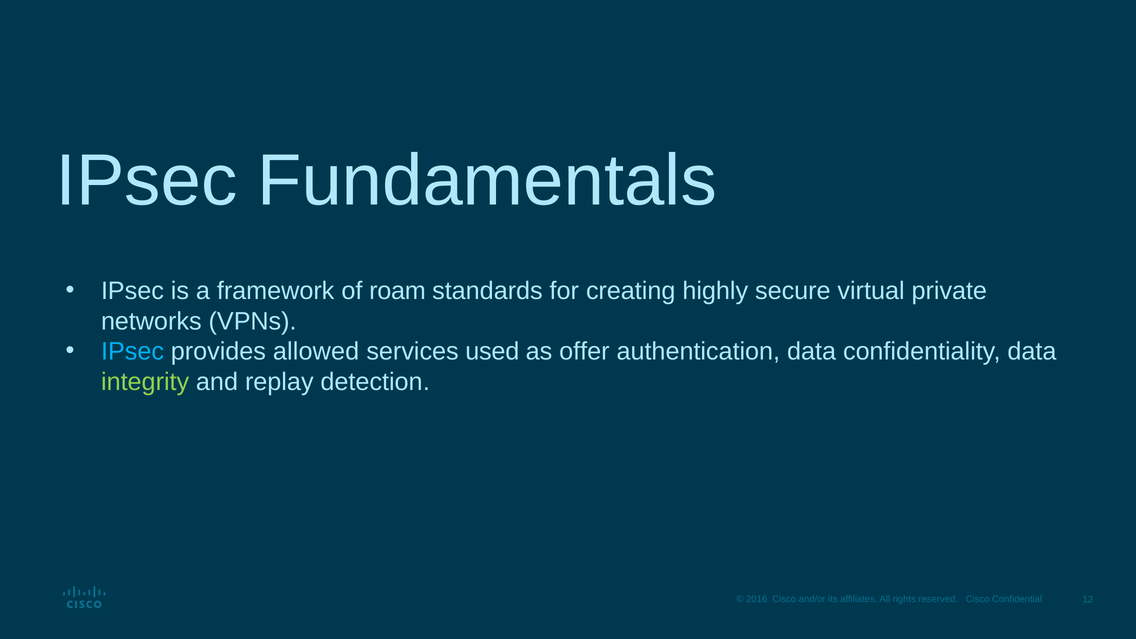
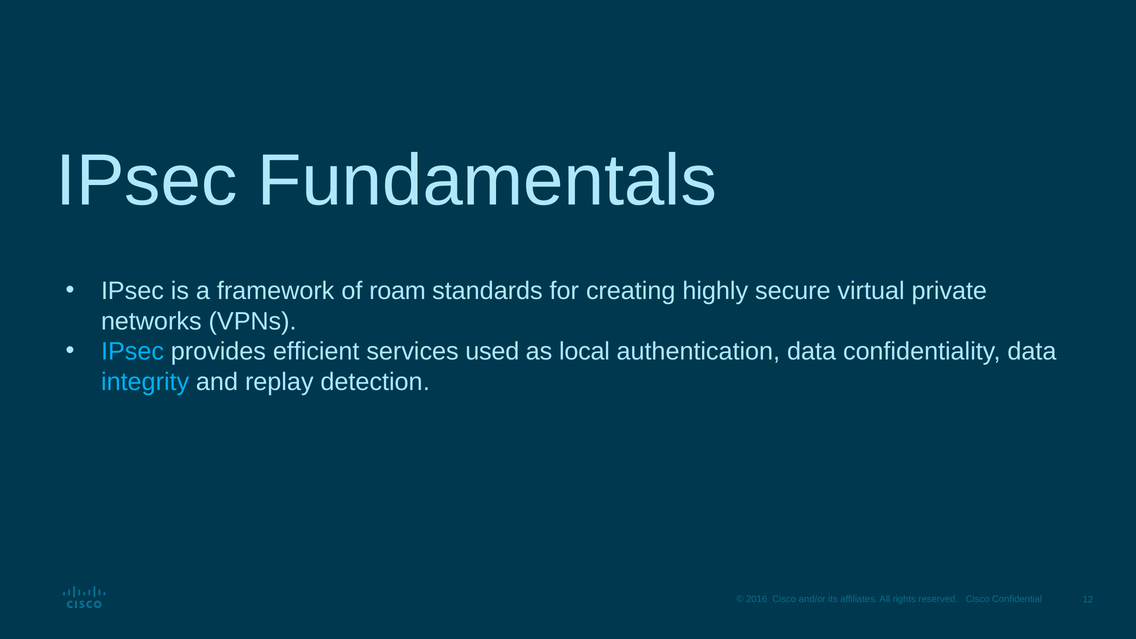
allowed: allowed -> efficient
offer: offer -> local
integrity colour: light green -> light blue
